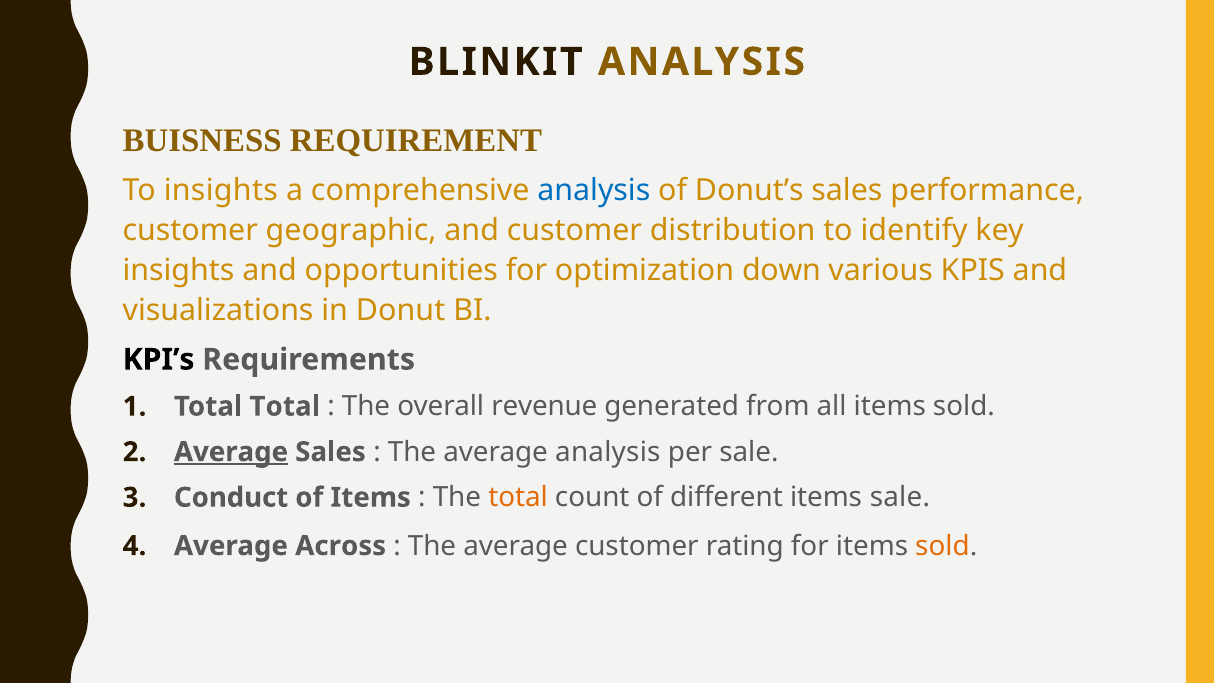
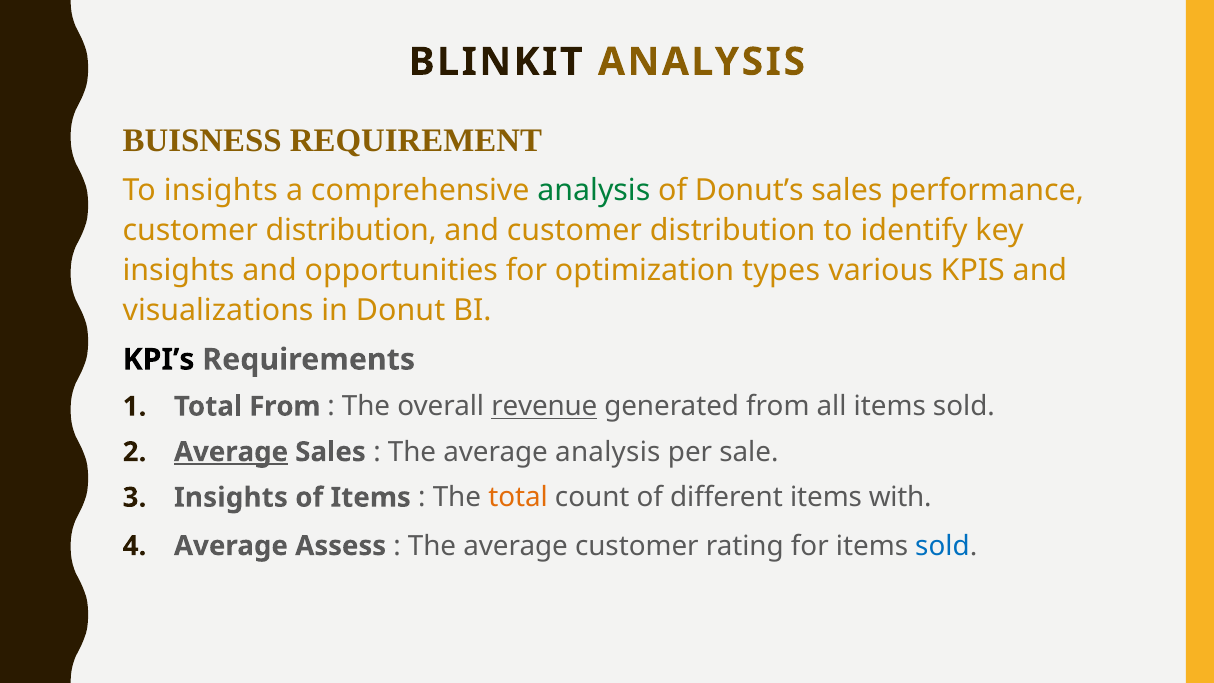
analysis at (594, 191) colour: blue -> green
geographic at (351, 231): geographic -> distribution
down: down -> types
Total Total: Total -> From
revenue underline: none -> present
Conduct at (231, 497): Conduct -> Insights
items sale: sale -> with
Across: Across -> Assess
sold at (942, 546) colour: orange -> blue
